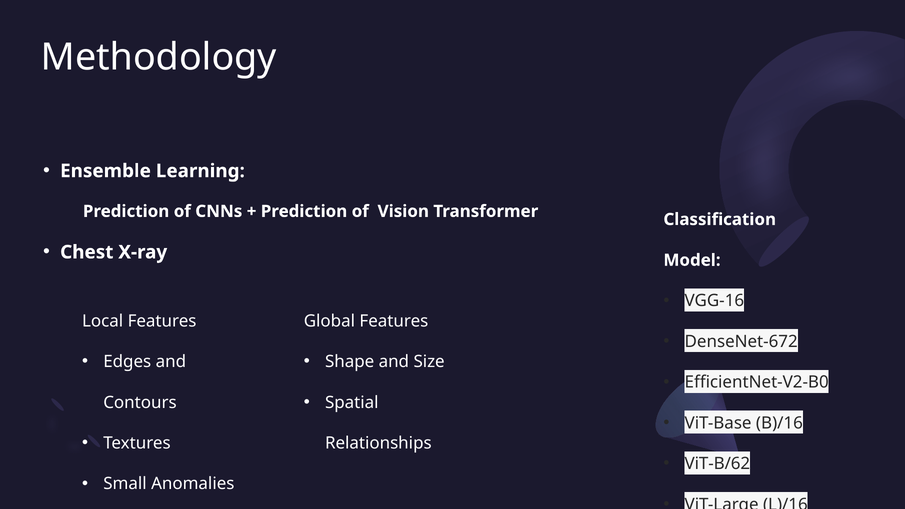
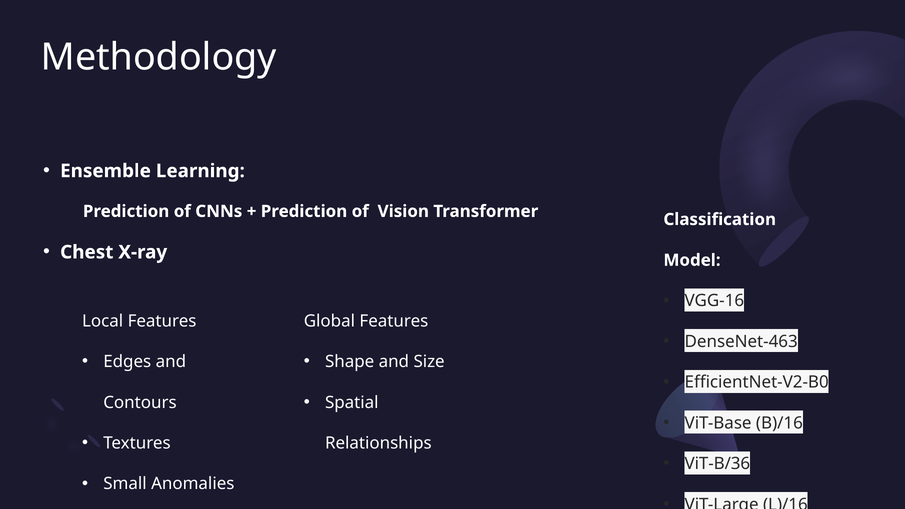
DenseNet-672: DenseNet-672 -> DenseNet-463
ViT-B/62: ViT-B/62 -> ViT-B/36
